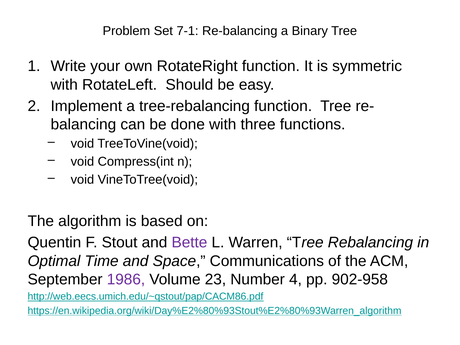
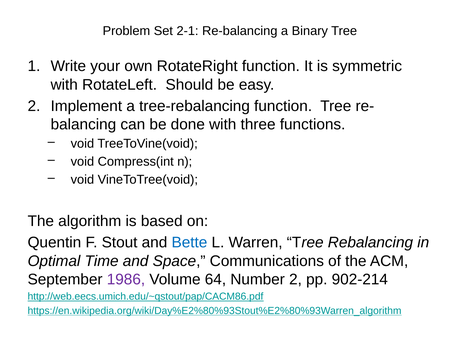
7-1: 7-1 -> 2-1
Bette colour: purple -> blue
23: 23 -> 64
Number 4: 4 -> 2
902-958: 902-958 -> 902-214
